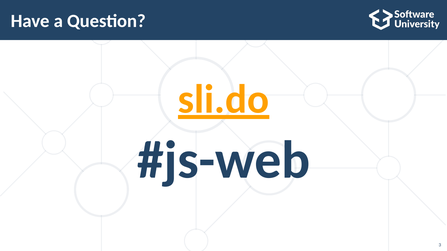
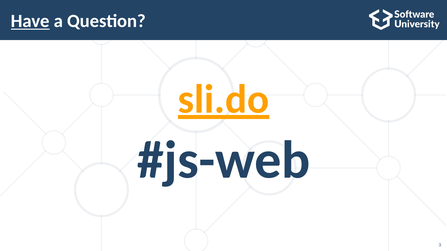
Have underline: none -> present
